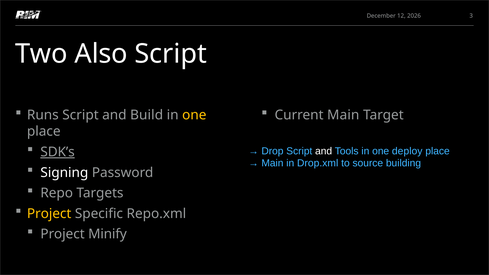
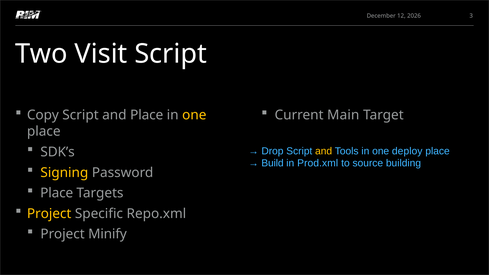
Also: Also -> Visit
Runs: Runs -> Copy
and Build: Build -> Place
SDK’s underline: present -> none
and at (324, 151) colour: white -> yellow
Main at (272, 163): Main -> Build
Drop.xml: Drop.xml -> Prod.xml
Signing colour: white -> yellow
Repo at (57, 193): Repo -> Place
